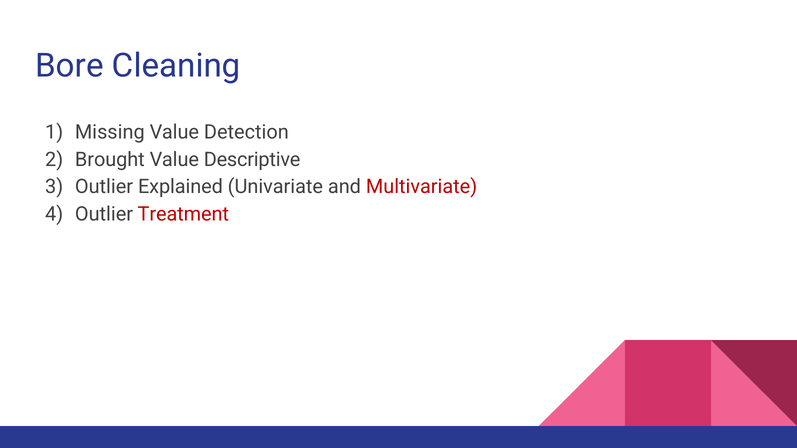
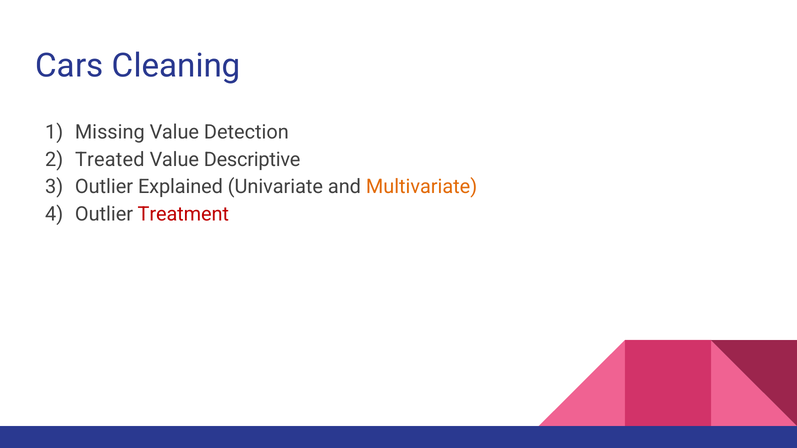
Bore: Bore -> Cars
Brought: Brought -> Treated
Multivariate colour: red -> orange
